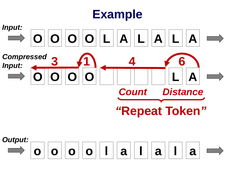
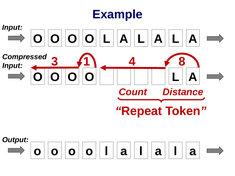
6: 6 -> 8
